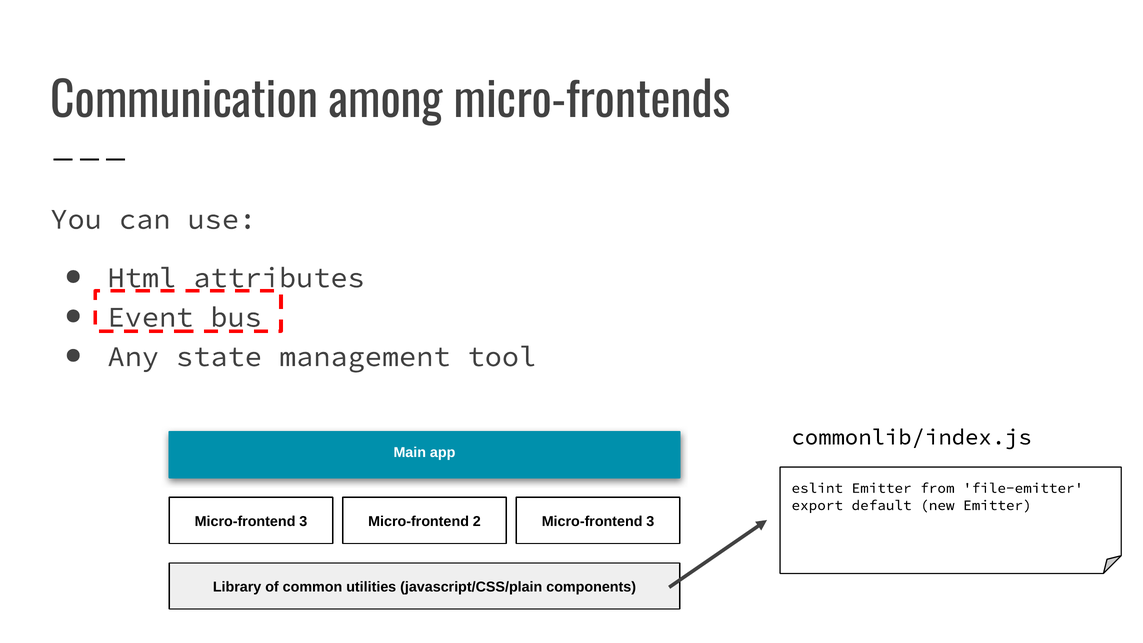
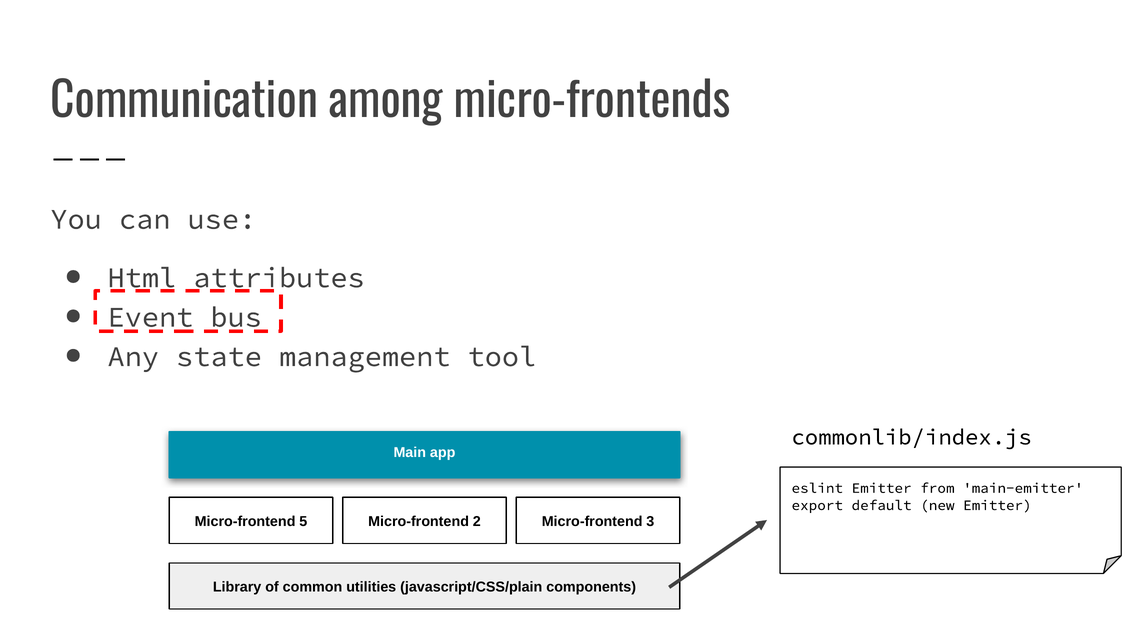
file-emitter: file-emitter -> main-emitter
3 at (303, 521): 3 -> 5
